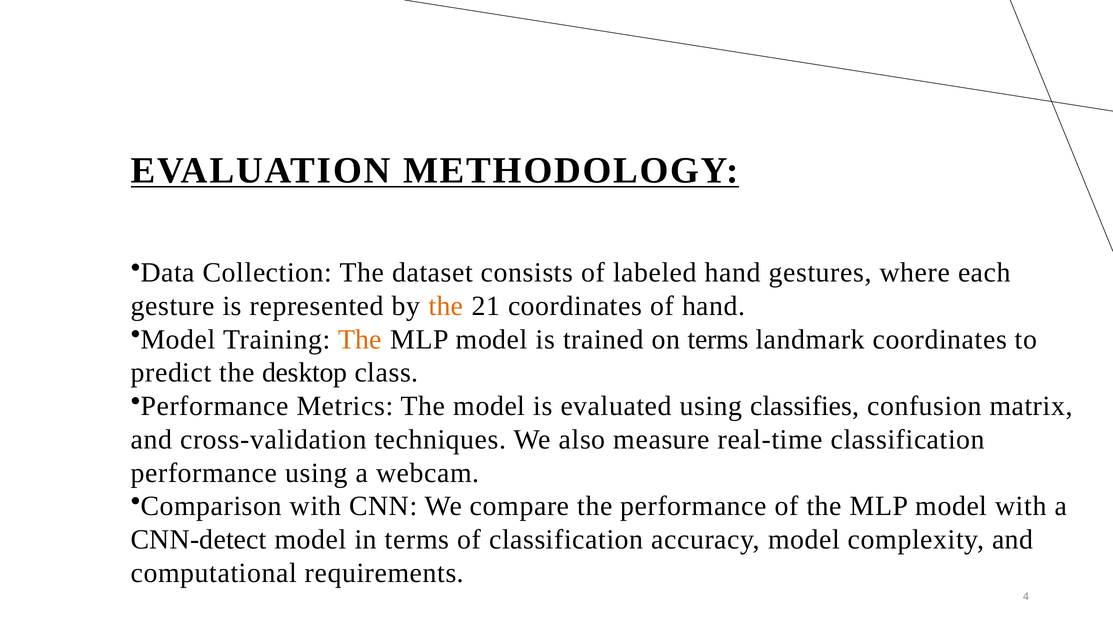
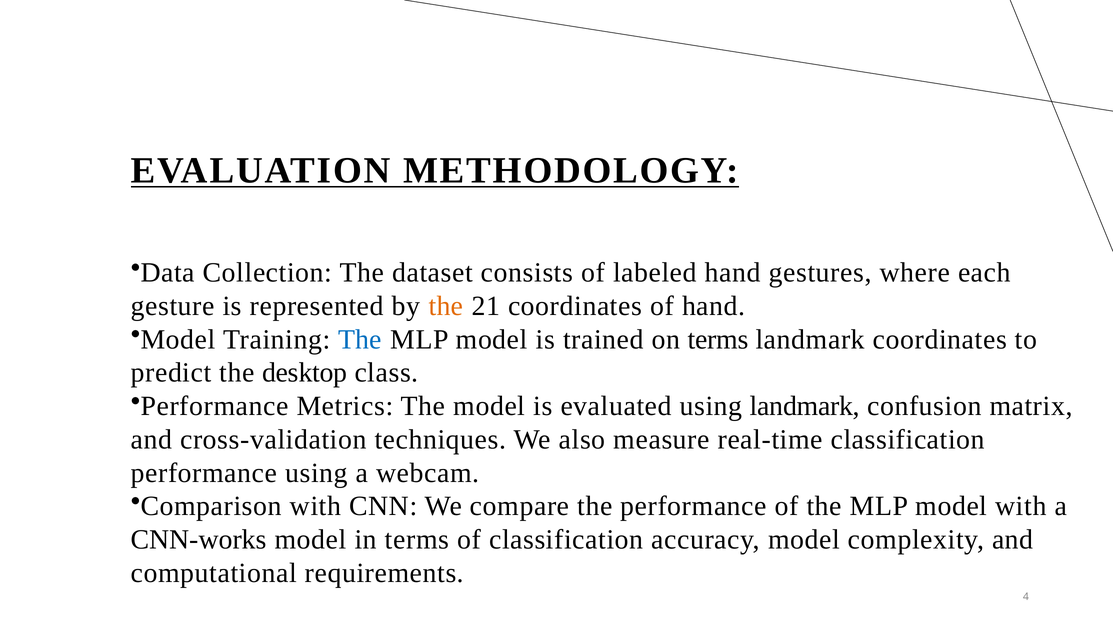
The at (360, 339) colour: orange -> blue
using classifies: classifies -> landmark
CNN-detect: CNN-detect -> CNN-works
